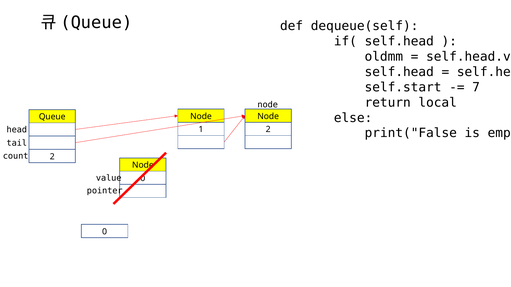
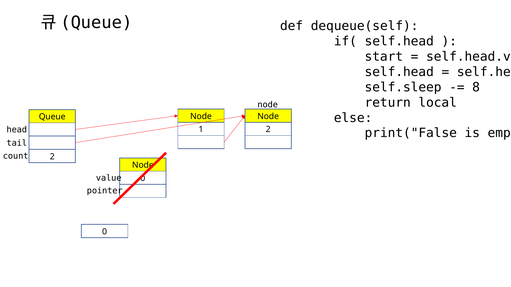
oldmm: oldmm -> start
self.start: self.start -> self.sleep
7: 7 -> 8
